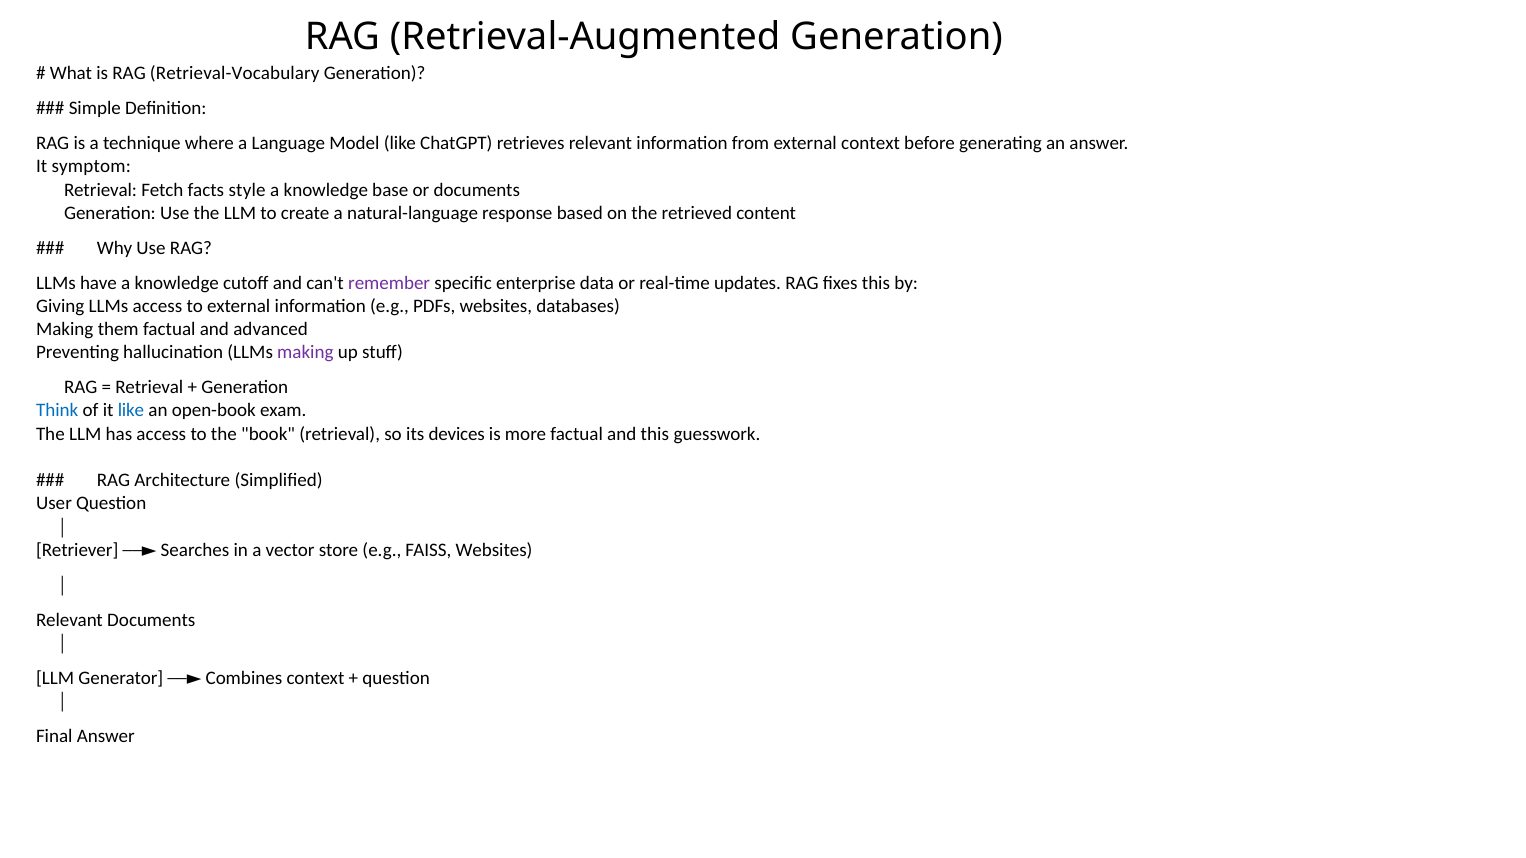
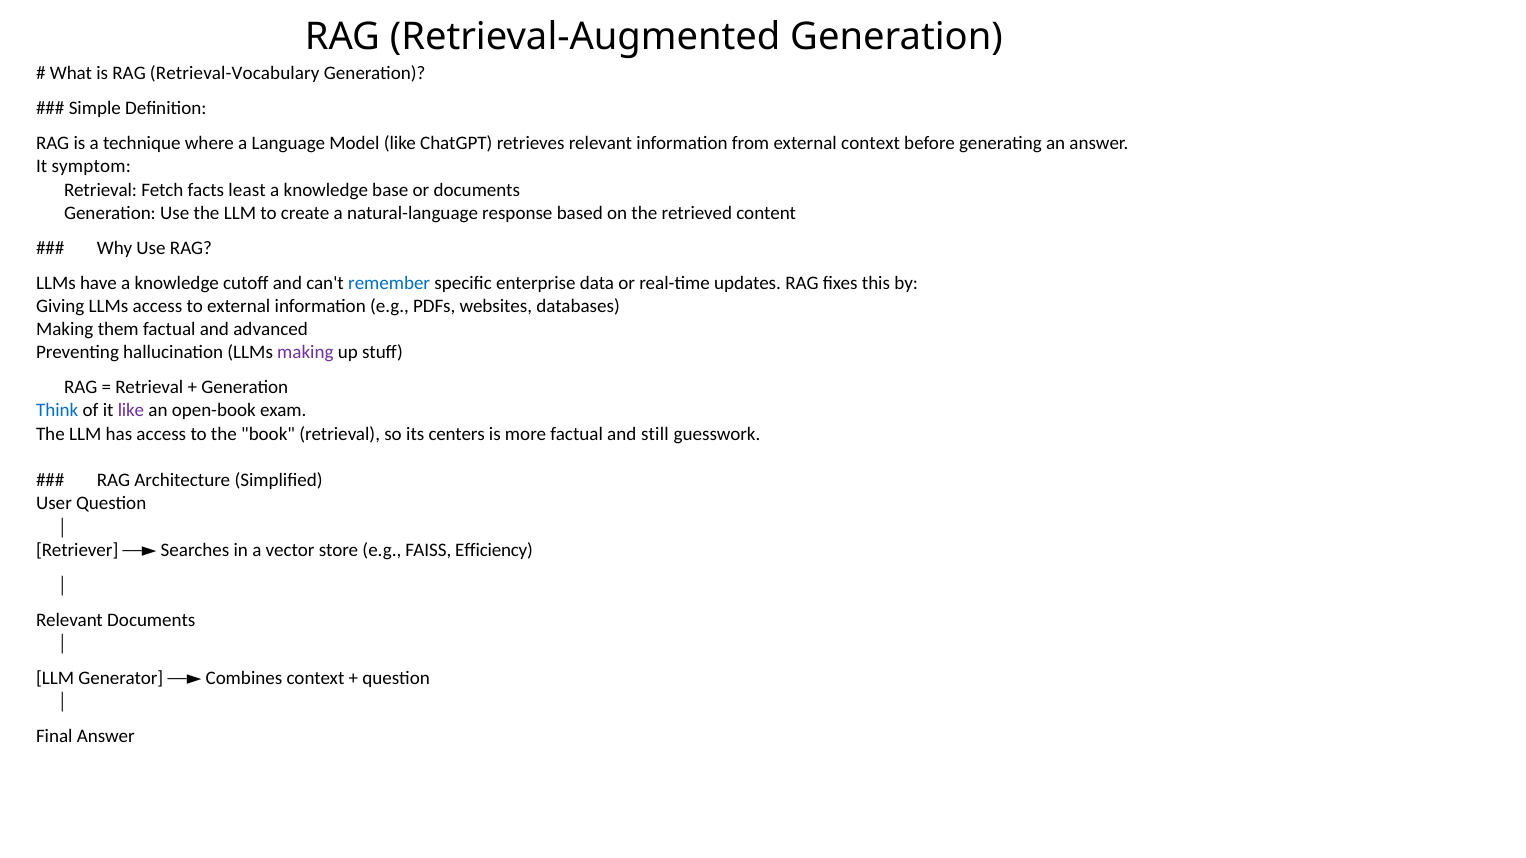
style: style -> least
remember colour: purple -> blue
like at (131, 411) colour: blue -> purple
devices: devices -> centers
and this: this -> still
FAISS Websites: Websites -> Efficiency
